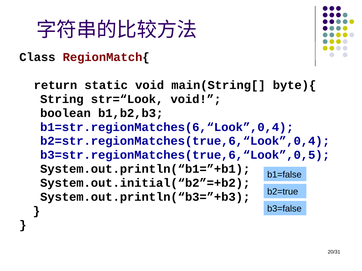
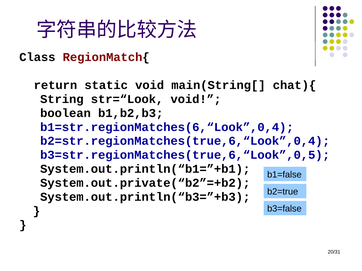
byte){: byte){ -> chat){
System.out.initial(“b2”=+b2: System.out.initial(“b2”=+b2 -> System.out.private(“b2”=+b2
